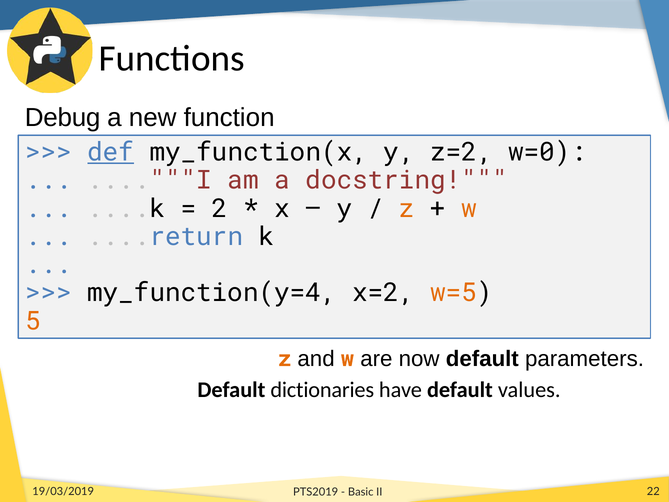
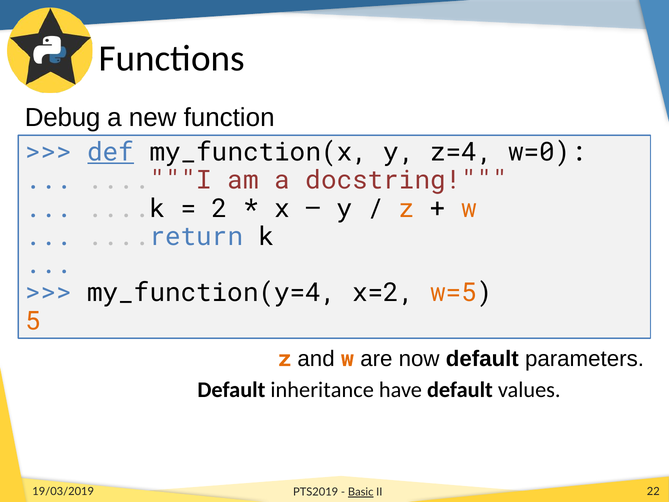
z=2: z=2 -> z=4
dictionaries: dictionaries -> inheritance
Basic underline: none -> present
